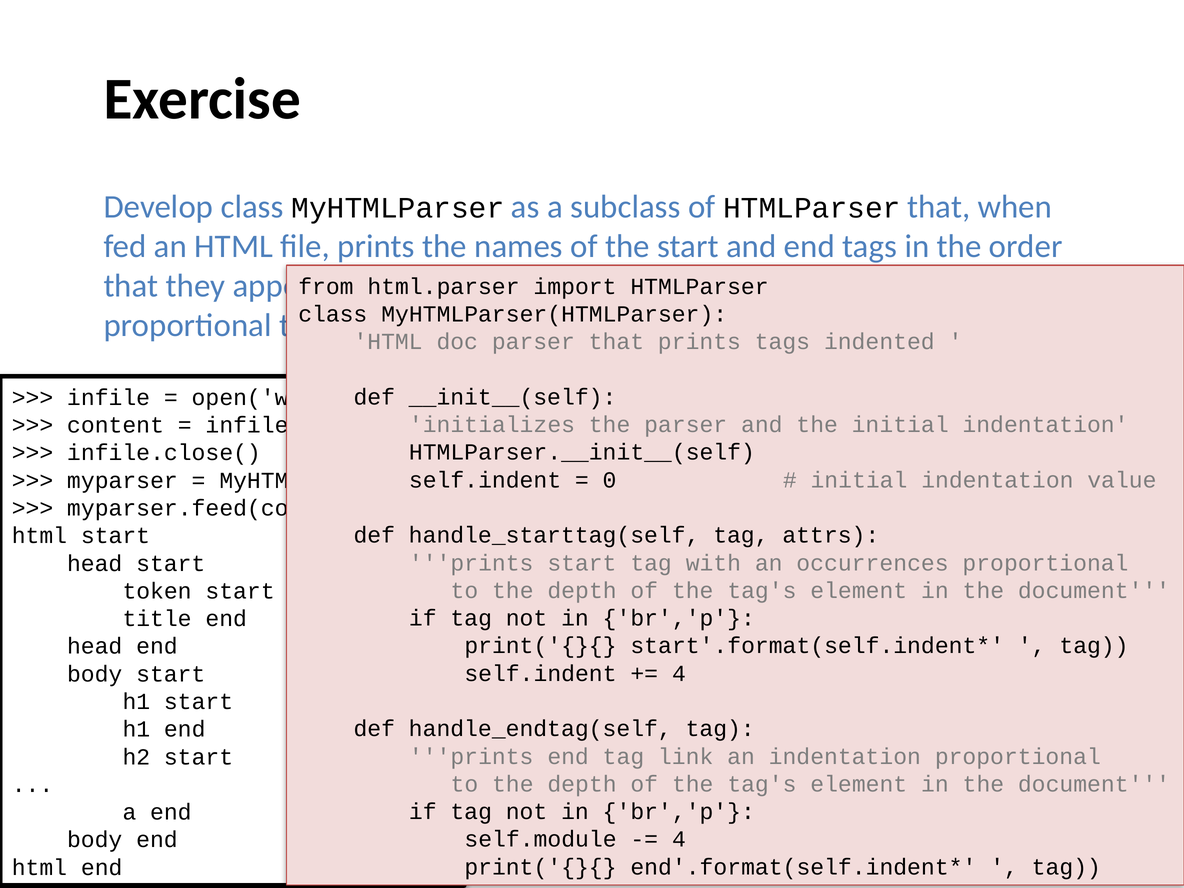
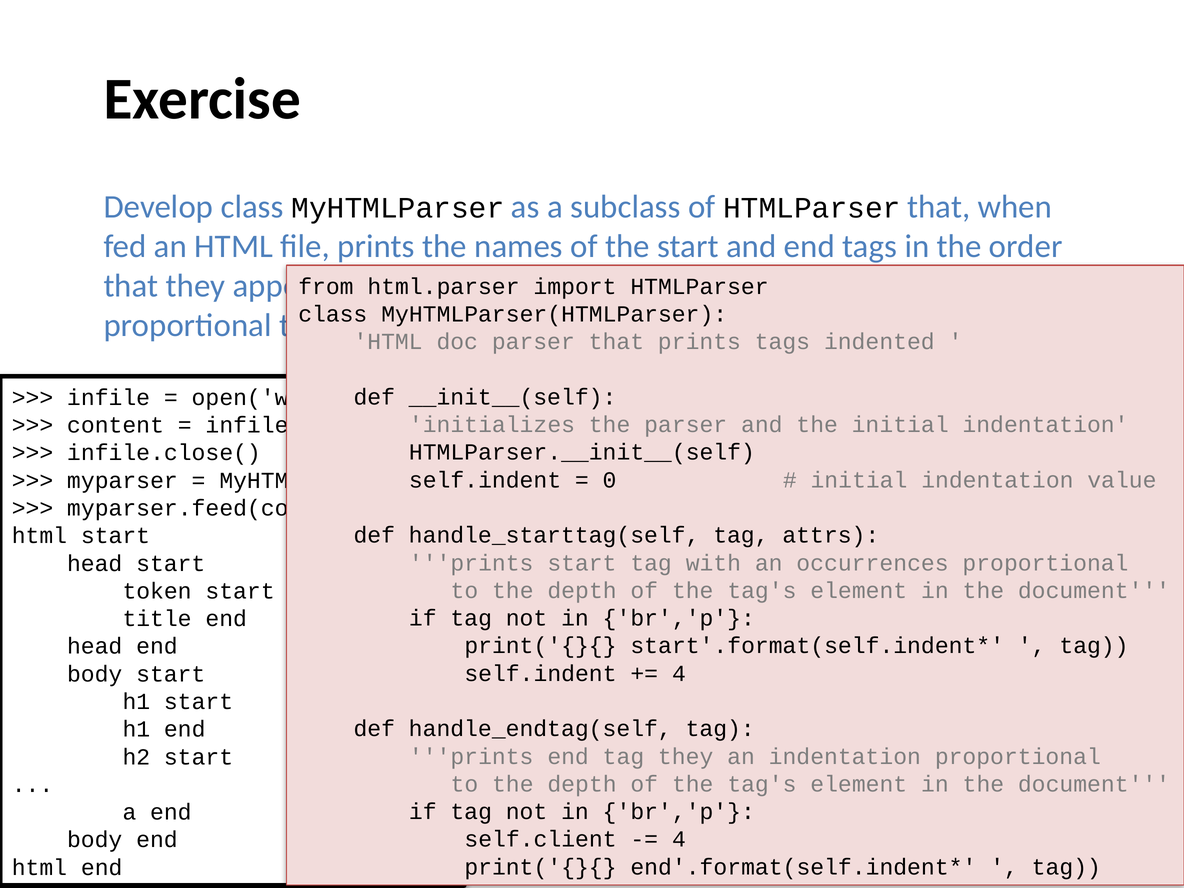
tag link: link -> they
self.module: self.module -> self.client
